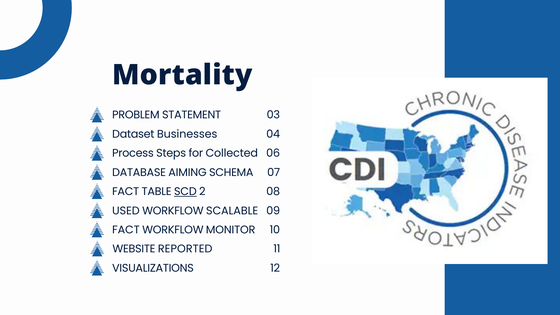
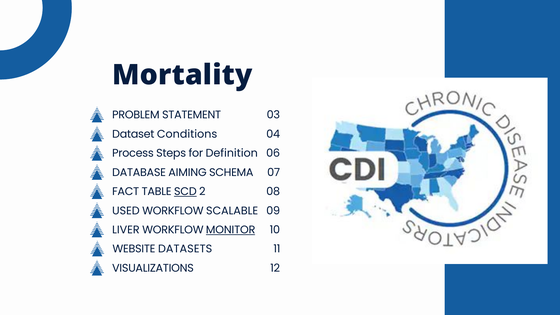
Businesses: Businesses -> Conditions
Collected: Collected -> Definition
FACT at (126, 230): FACT -> LIVER
MONITOR underline: none -> present
REPORTED: REPORTED -> DATASETS
